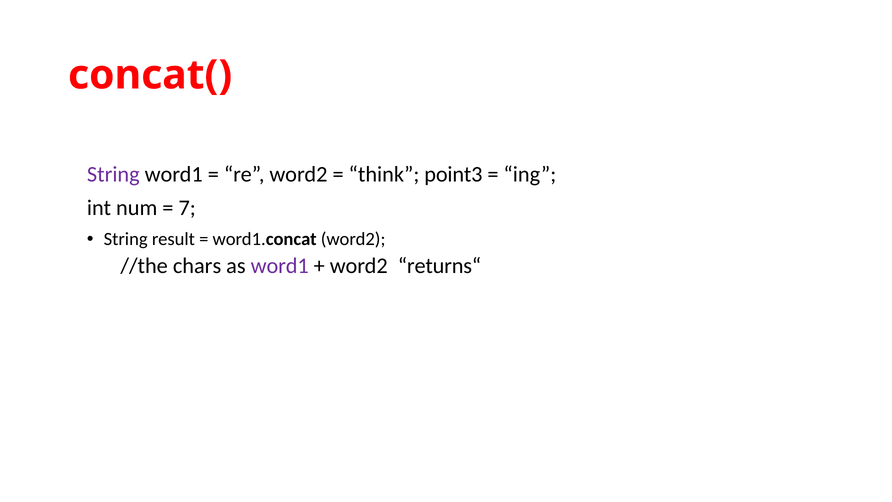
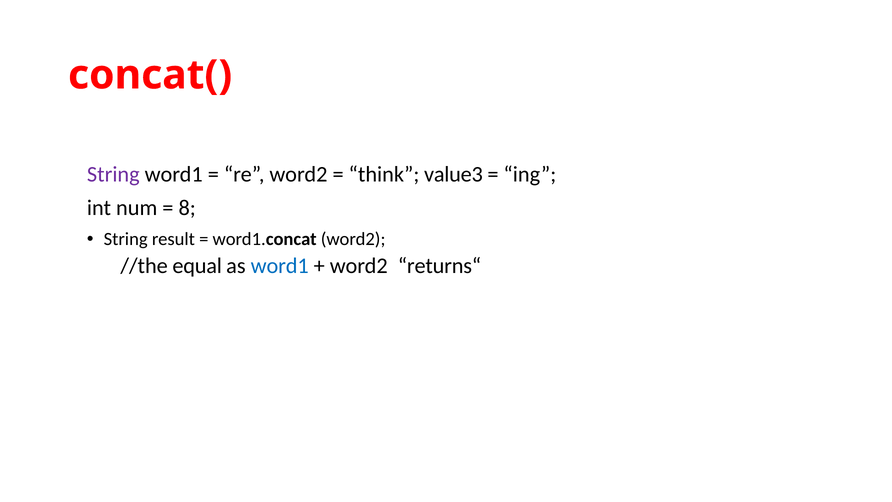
point3: point3 -> value3
7: 7 -> 8
chars: chars -> equal
word1 at (280, 266) colour: purple -> blue
